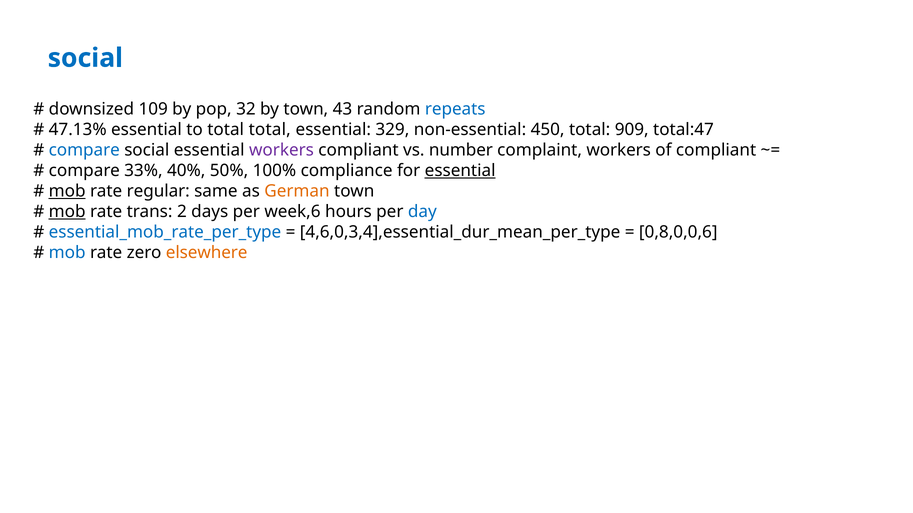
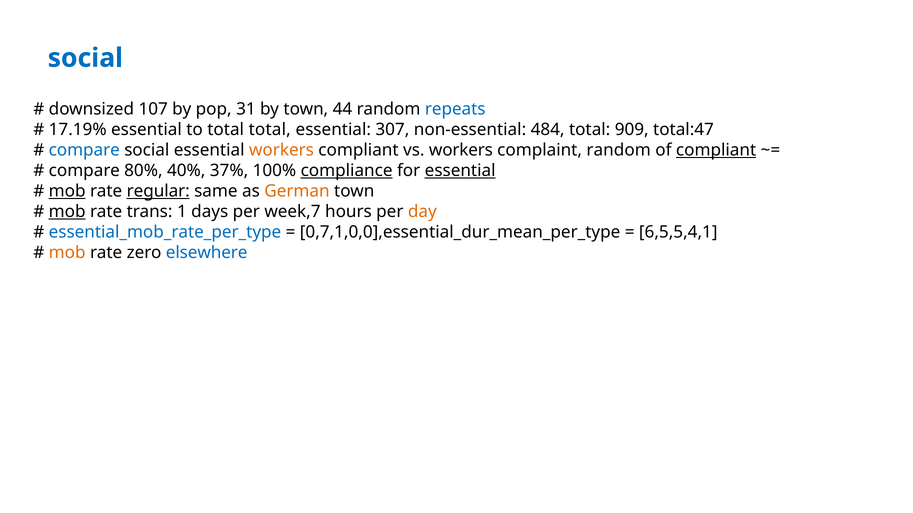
109: 109 -> 107
32: 32 -> 31
43: 43 -> 44
47.13%: 47.13% -> 17.19%
329: 329 -> 307
450: 450 -> 484
workers at (281, 150) colour: purple -> orange
vs number: number -> workers
complaint workers: workers -> random
compliant at (716, 150) underline: none -> present
33%: 33% -> 80%
50%: 50% -> 37%
compliance underline: none -> present
regular underline: none -> present
2: 2 -> 1
week,6: week,6 -> week,7
day colour: blue -> orange
4,6,0,3,4],essential_dur_mean_per_type: 4,6,0,3,4],essential_dur_mean_per_type -> 0,7,1,0,0],essential_dur_mean_per_type
0,8,0,0,6: 0,8,0,0,6 -> 6,5,5,4,1
mob at (67, 253) colour: blue -> orange
elsewhere colour: orange -> blue
